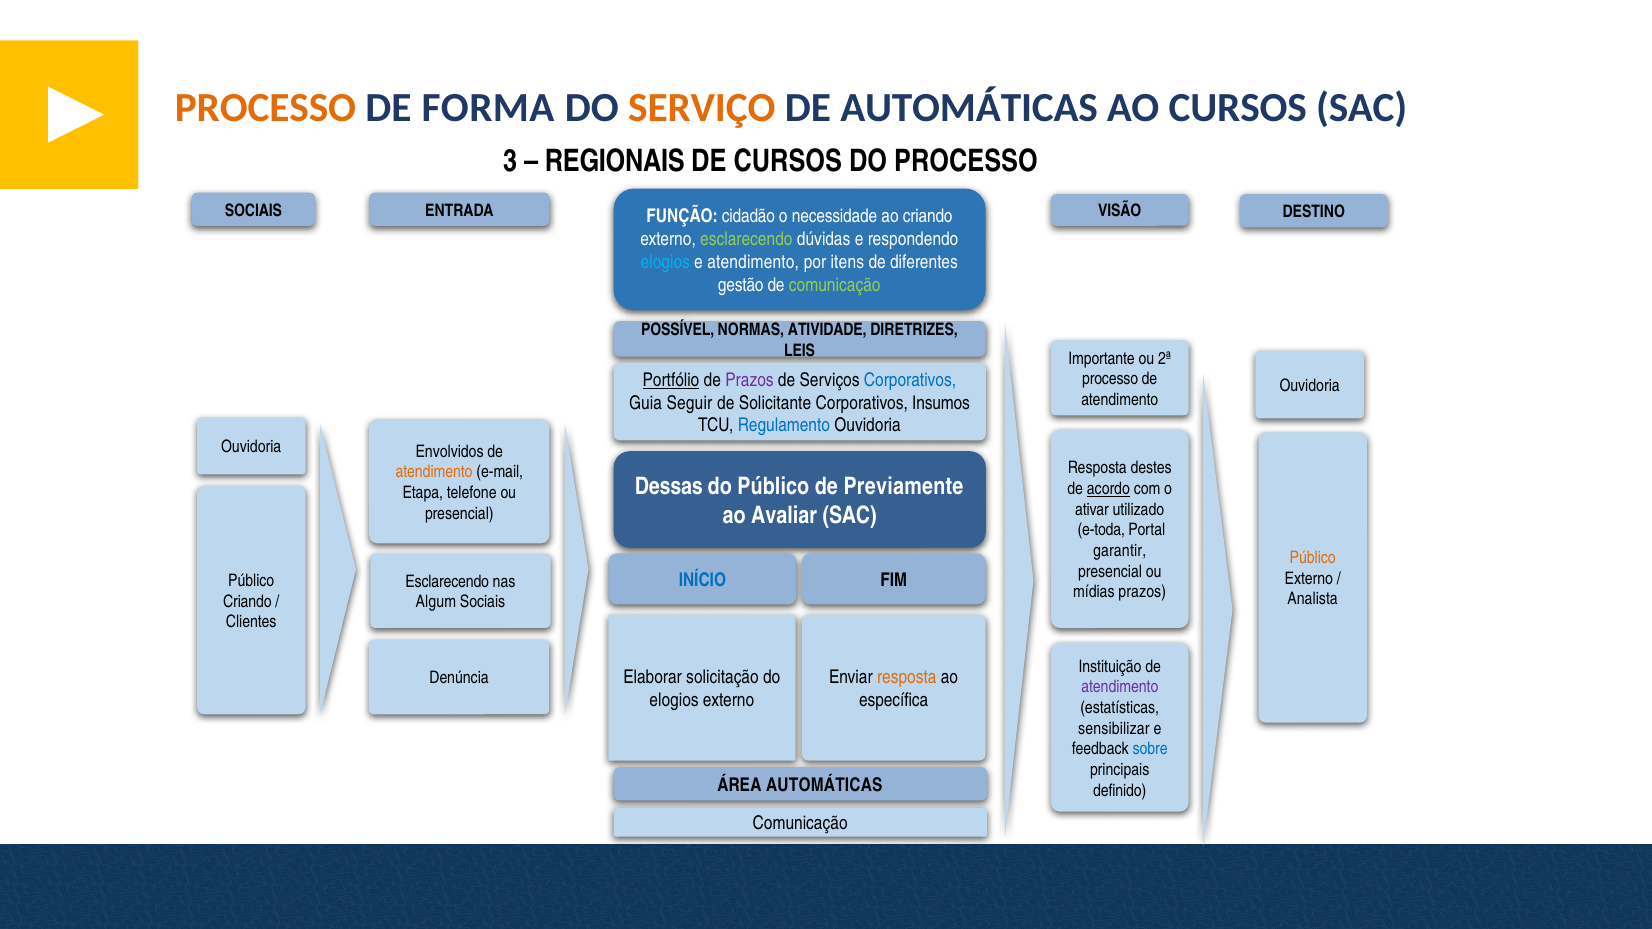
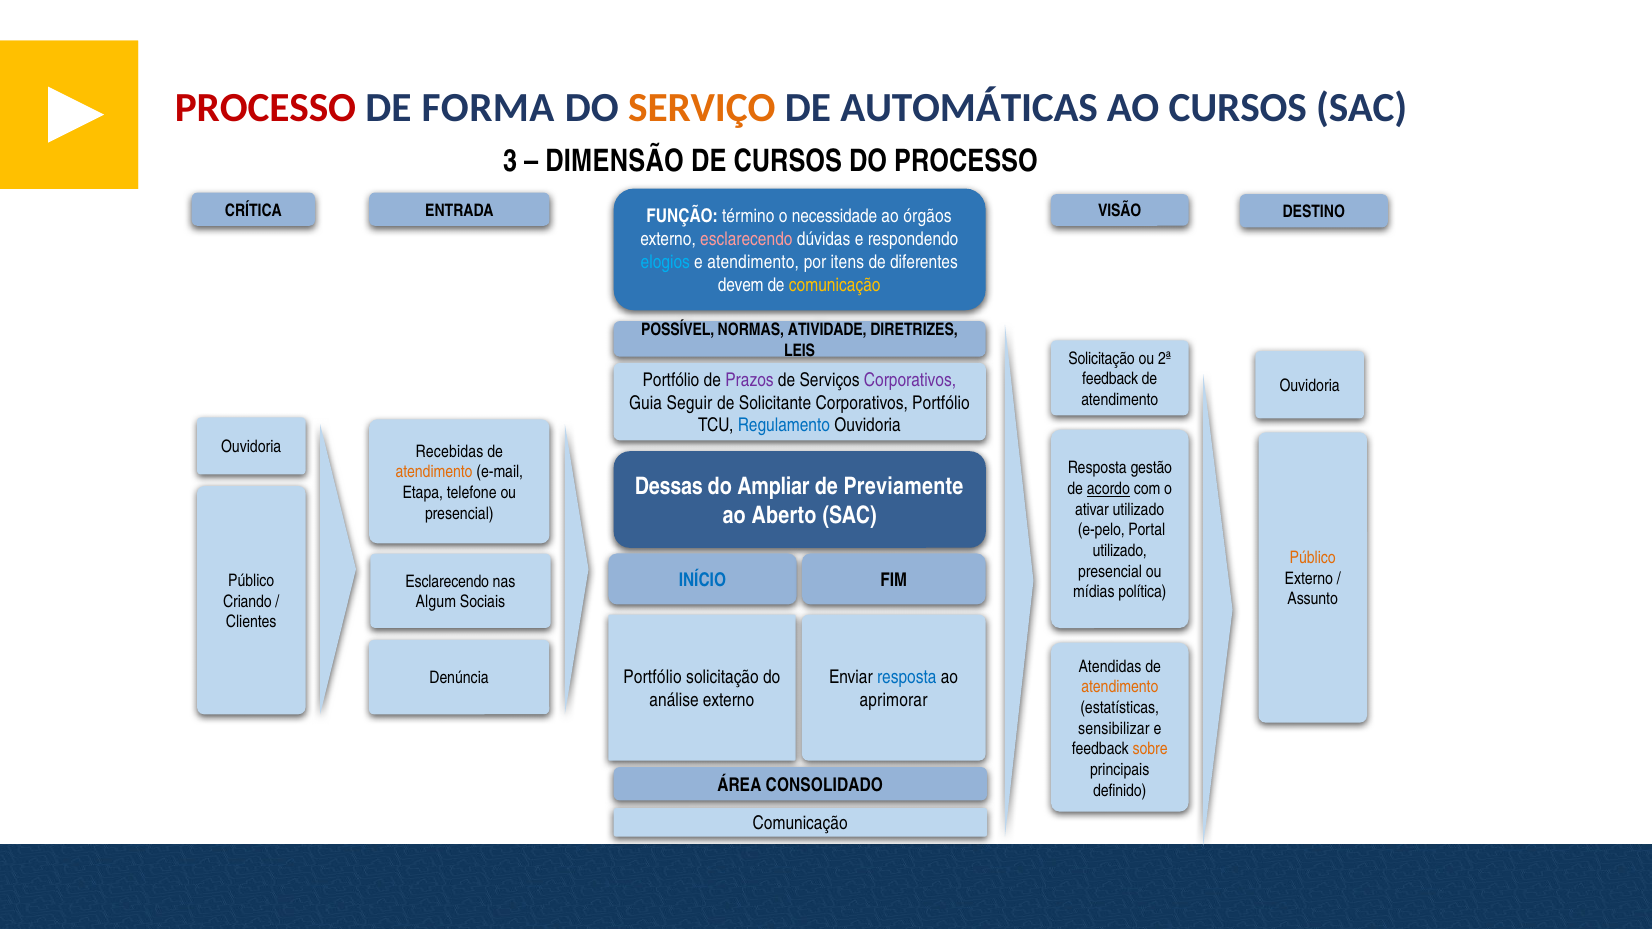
PROCESSO at (265, 108) colour: orange -> red
REGIONAIS: REGIONAIS -> DIMENSÃO
SOCIAIS at (253, 210): SOCIAIS -> CRÍTICA
cidadão: cidadão -> término
ao criando: criando -> órgãos
esclarecendo at (746, 239) colour: light green -> pink
gestão: gestão -> devem
comunicação at (835, 285) colour: light green -> yellow
Importante at (1102, 358): Importante -> Solicitação
processo at (1110, 379): processo -> feedback
Portfólio at (671, 380) underline: present -> none
Corporativos at (910, 380) colour: blue -> purple
Corporativos Insumos: Insumos -> Portfólio
Envolvidos: Envolvidos -> Recebidas
destes: destes -> gestão
do Público: Público -> Ampliar
Avaliar: Avaliar -> Aberto
e-toda: e-toda -> e-pelo
garantir at (1120, 551): garantir -> utilizado
mídias prazos: prazos -> política
Analista: Analista -> Assunto
Instituição: Instituição -> Atendidas
Elaborar at (653, 678): Elaborar -> Portfólio
resposta at (907, 678) colour: orange -> blue
atendimento at (1120, 687) colour: purple -> orange
elogios at (674, 700): elogios -> análise
específica: específica -> aprimorar
sobre colour: blue -> orange
ÁREA AUTOMÁTICAS: AUTOMÁTICAS -> CONSOLIDADO
